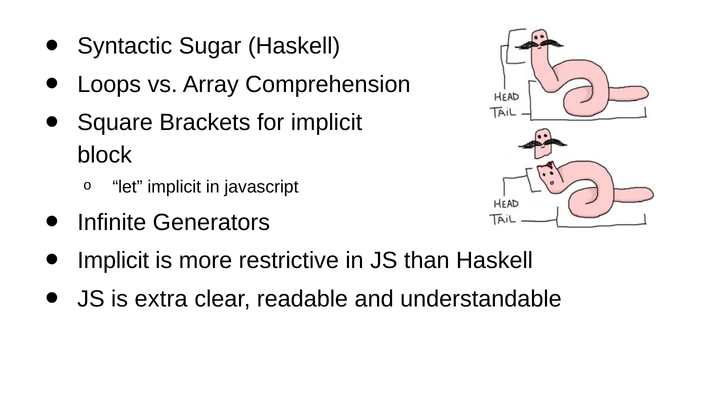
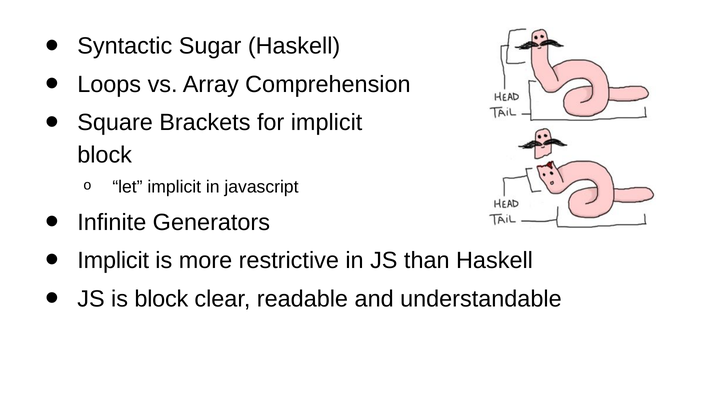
is extra: extra -> block
